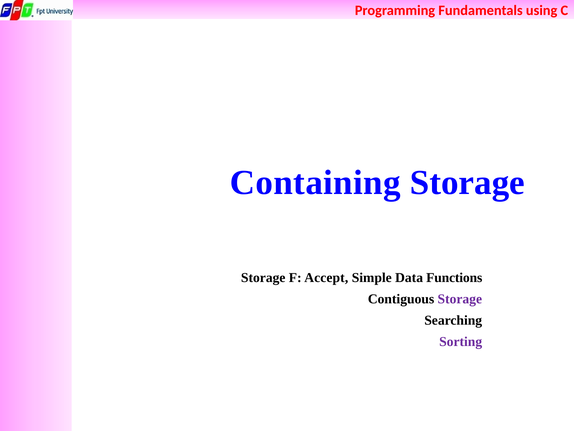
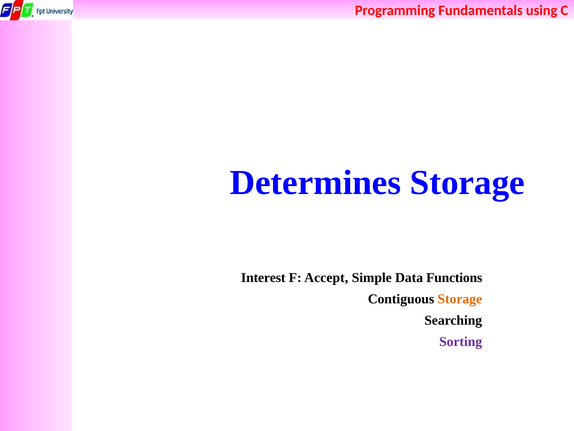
Containing: Containing -> Determines
Storage at (263, 277): Storage -> Interest
Storage at (460, 299) colour: purple -> orange
